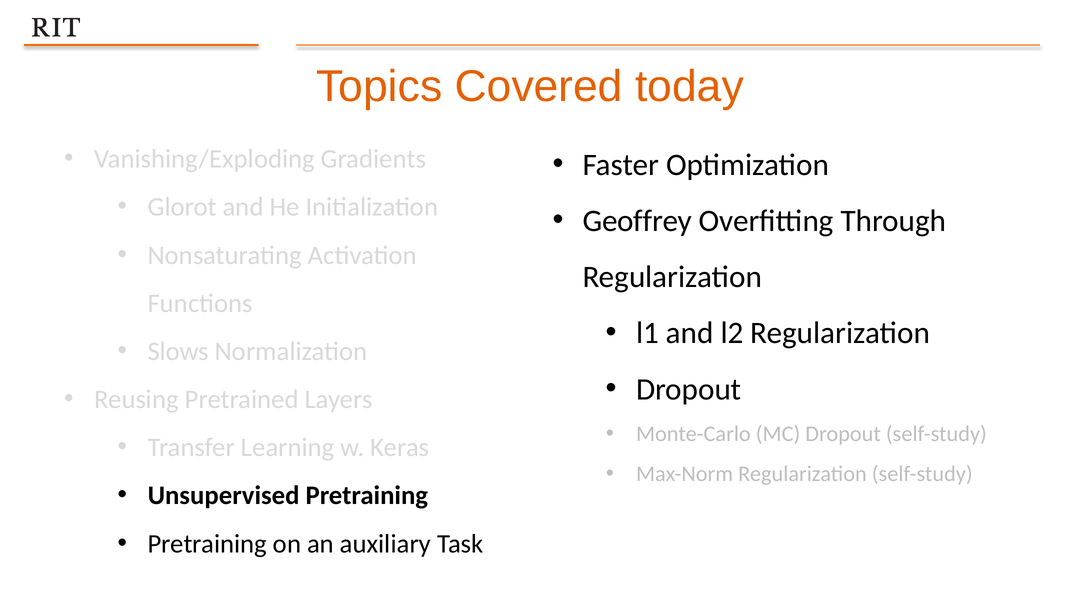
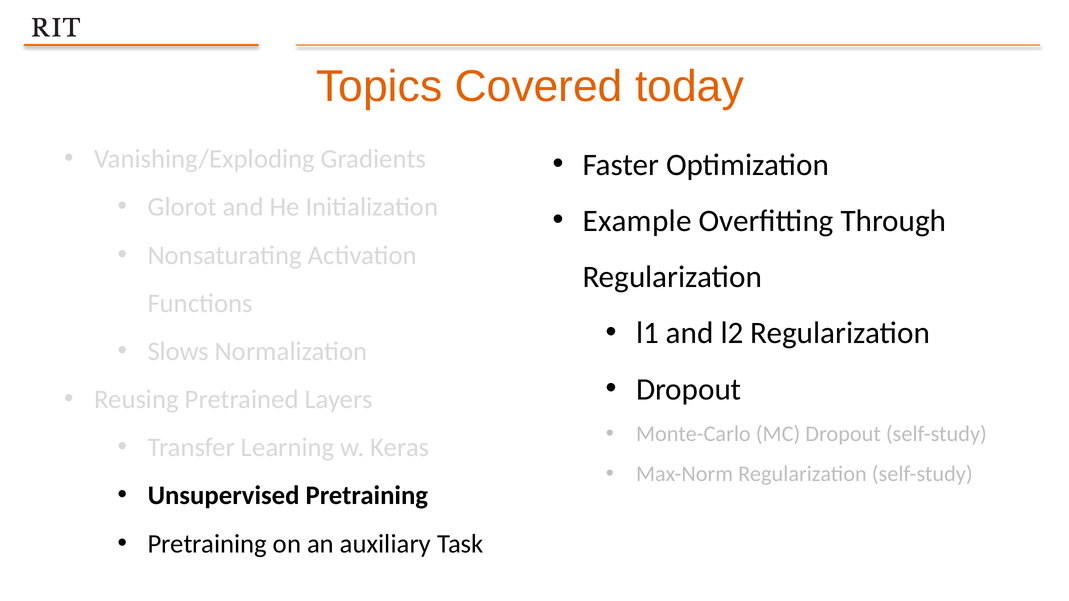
Geoffrey: Geoffrey -> Example
